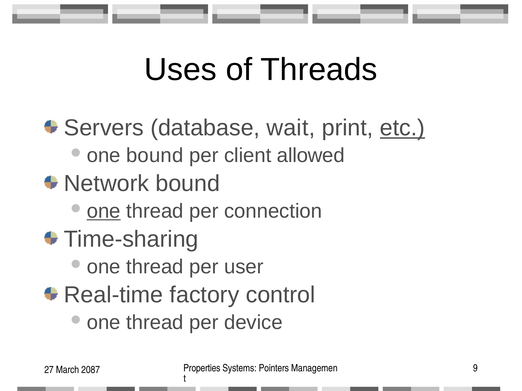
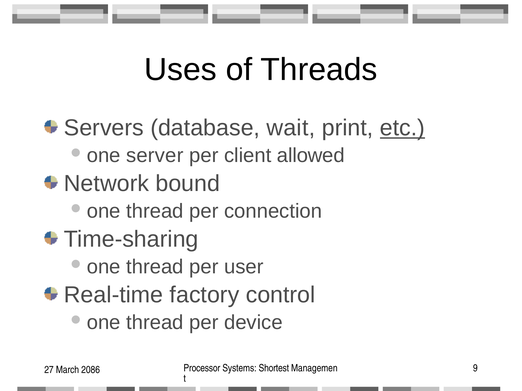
one bound: bound -> server
one at (104, 211) underline: present -> none
Properties: Properties -> Processor
Pointers: Pointers -> Shortest
2087: 2087 -> 2086
